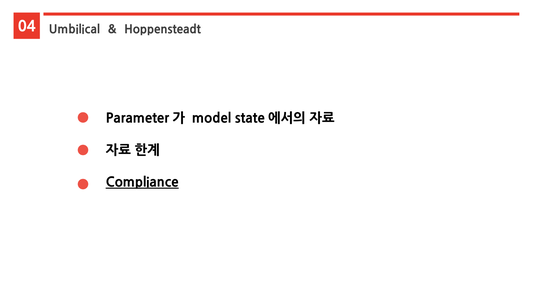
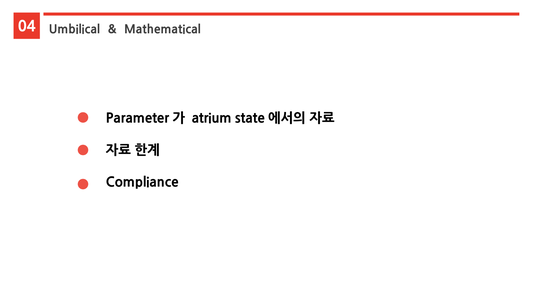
Hoppensteadt: Hoppensteadt -> Mathematical
model: model -> atrium
Compliance underline: present -> none
